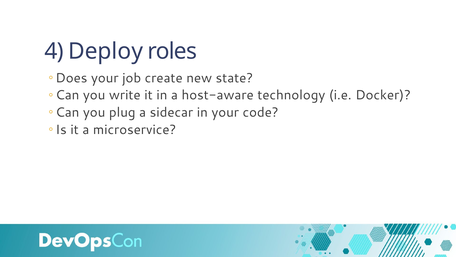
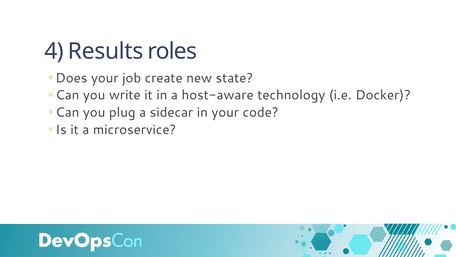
Deploy: Deploy -> Results
